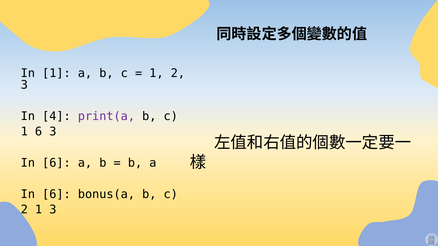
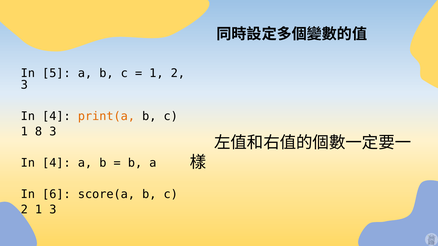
In 1: 1 -> 5
print(a colour: purple -> orange
1 6: 6 -> 8
6 at (56, 163): 6 -> 4
bonus(a: bonus(a -> score(a
